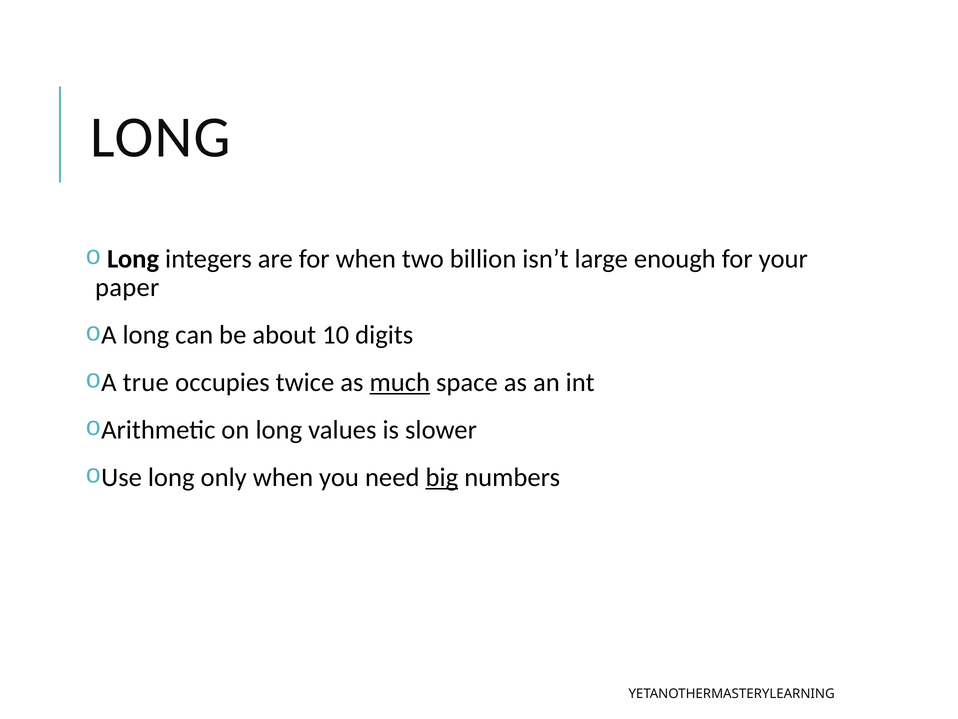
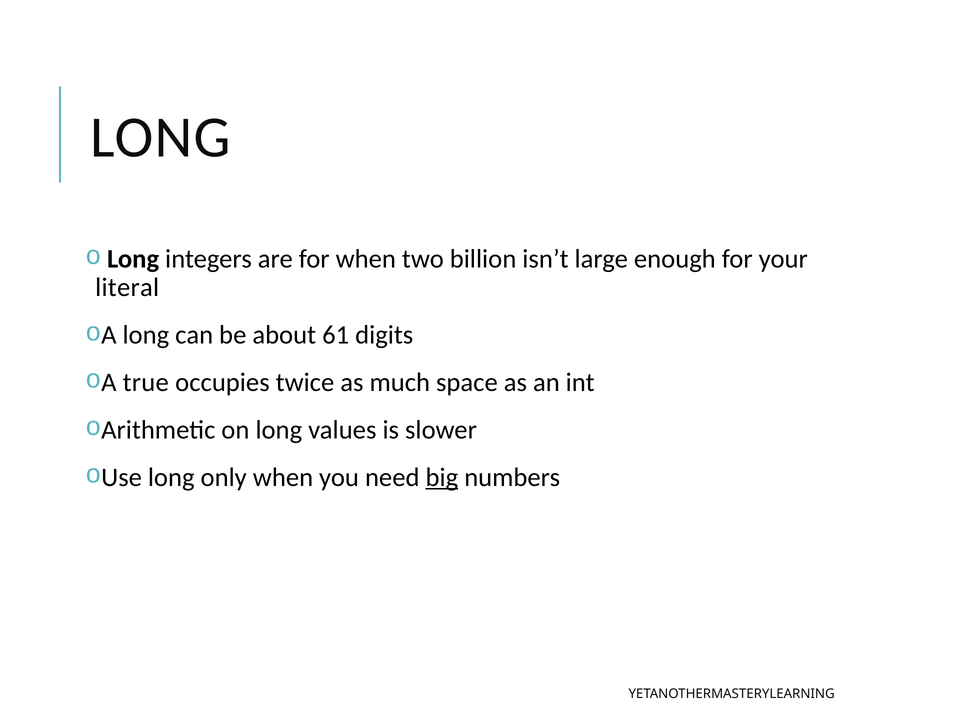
paper: paper -> literal
10: 10 -> 61
much underline: present -> none
